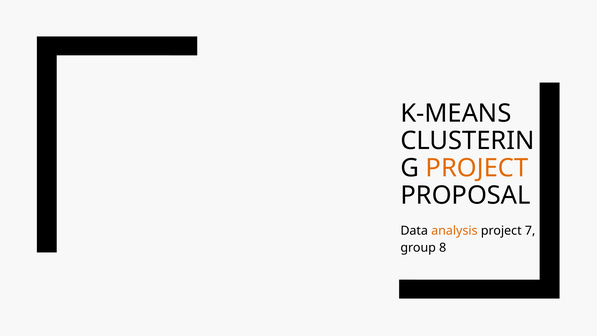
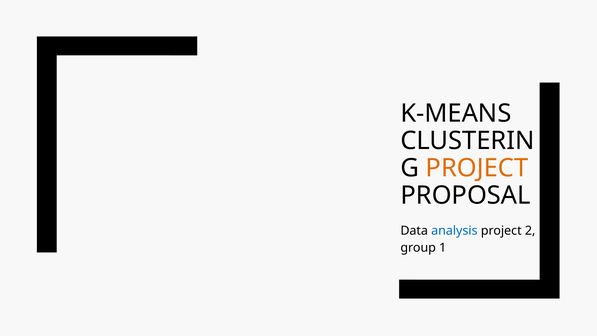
analysis colour: orange -> blue
7: 7 -> 2
8: 8 -> 1
